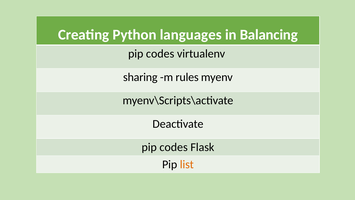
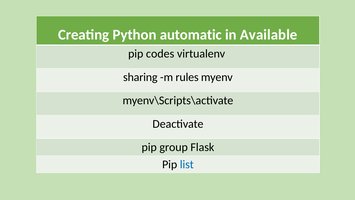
languages: languages -> automatic
Balancing: Balancing -> Available
codes at (174, 147): codes -> group
list colour: orange -> blue
